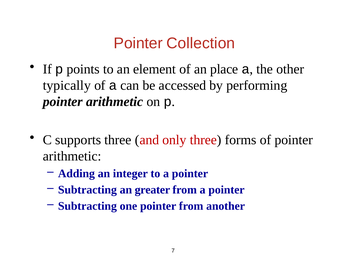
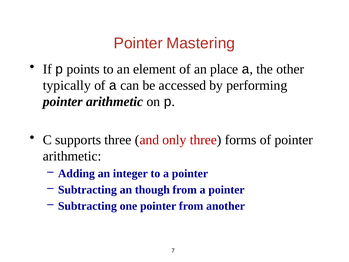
Collection: Collection -> Mastering
greater: greater -> though
